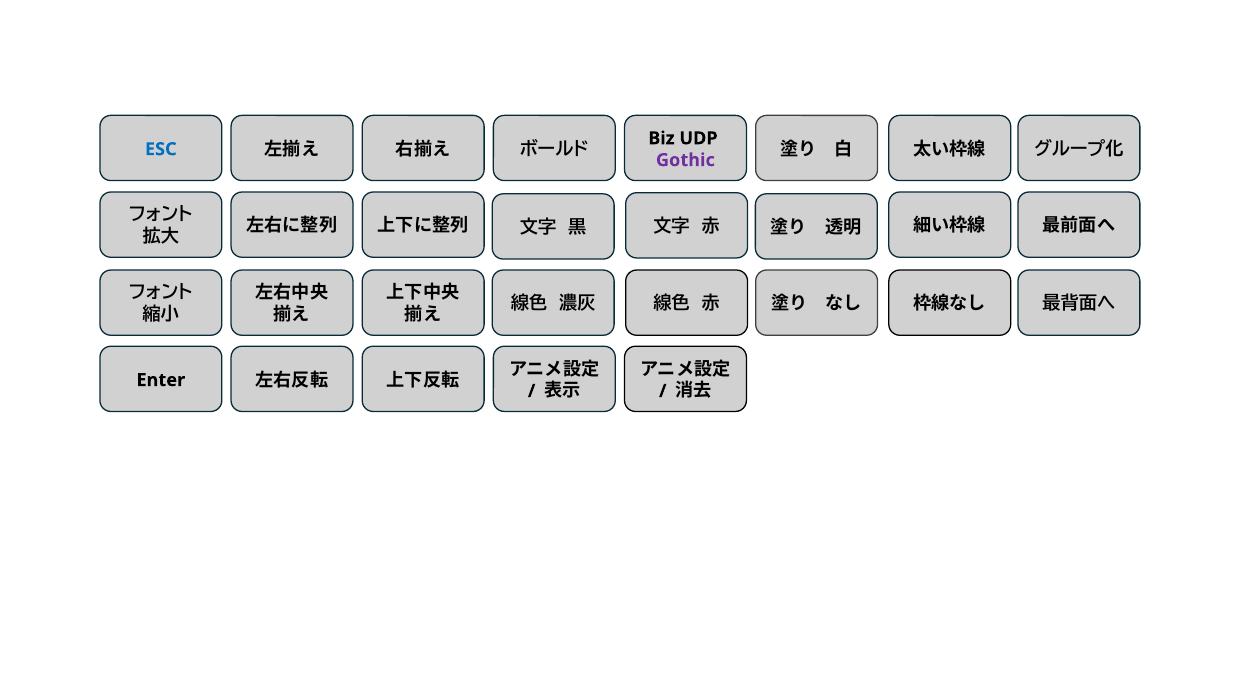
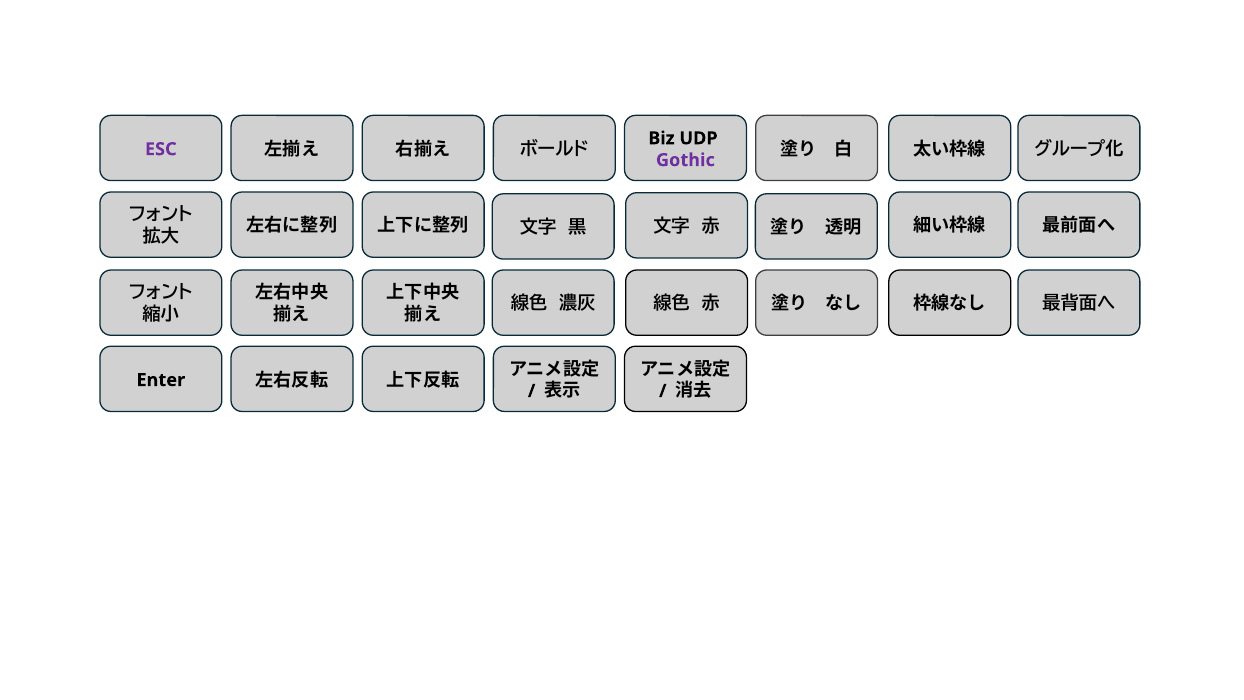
ESC colour: blue -> purple
